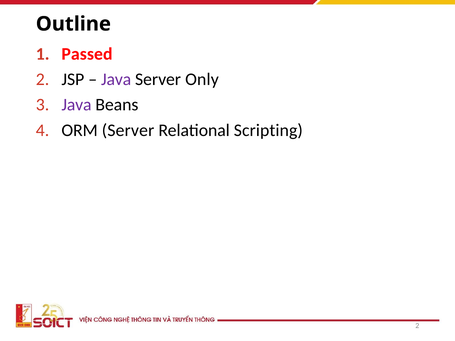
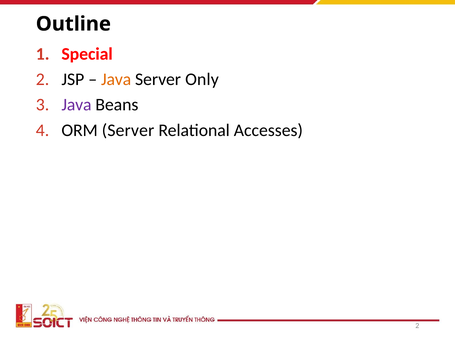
Passed: Passed -> Special
Java at (116, 79) colour: purple -> orange
Scripting: Scripting -> Accesses
